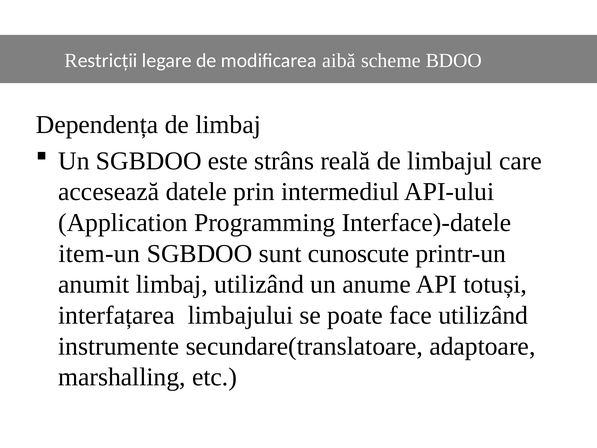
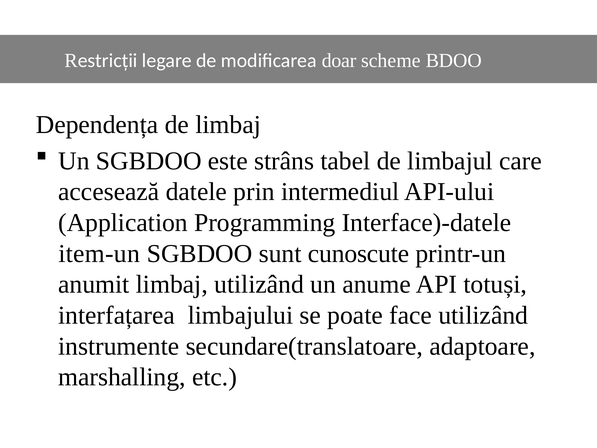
aibă: aibă -> doar
reală: reală -> tabel
